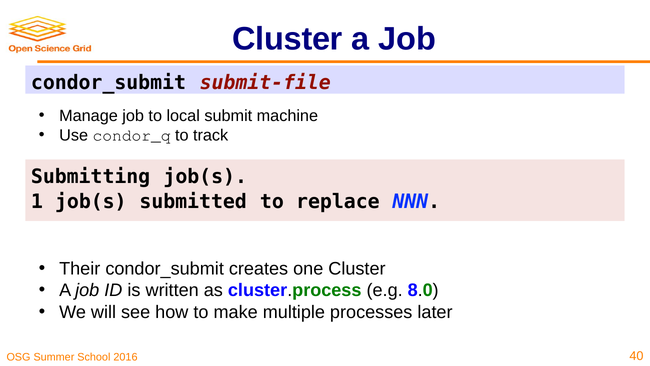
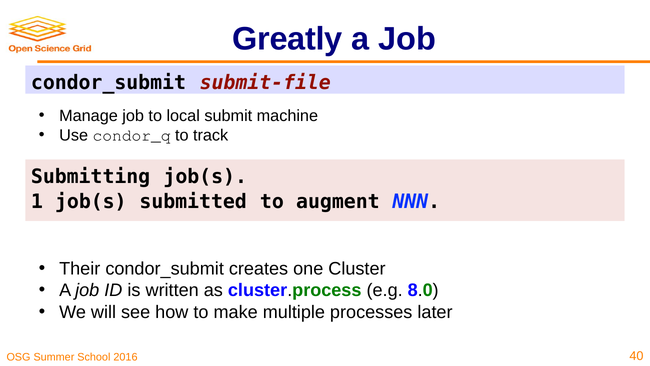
Cluster at (287, 39): Cluster -> Greatly
replace: replace -> augment
